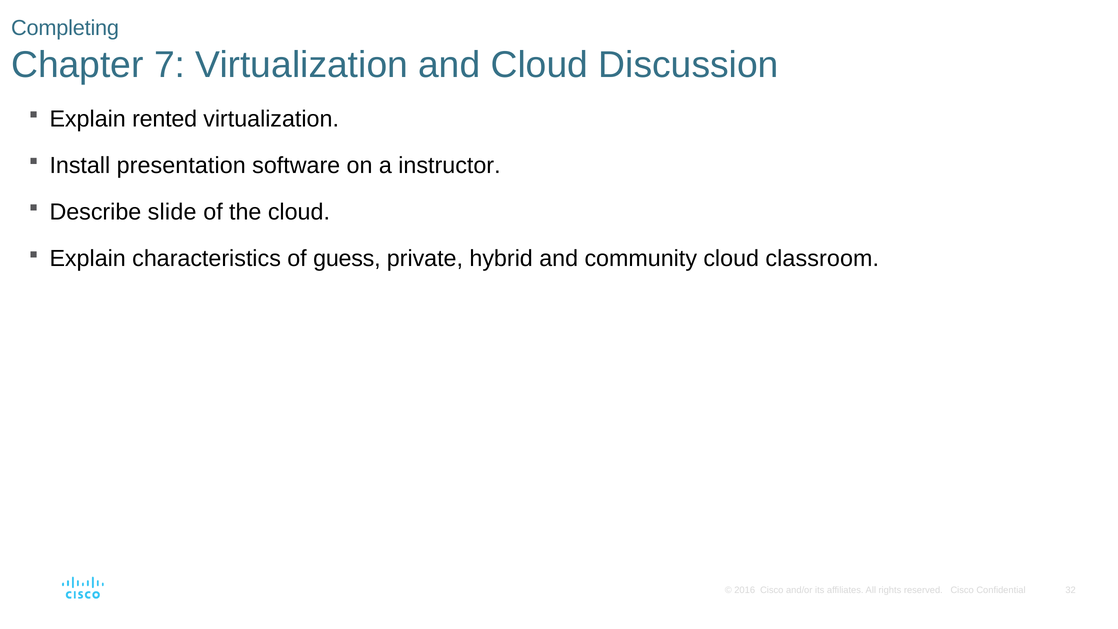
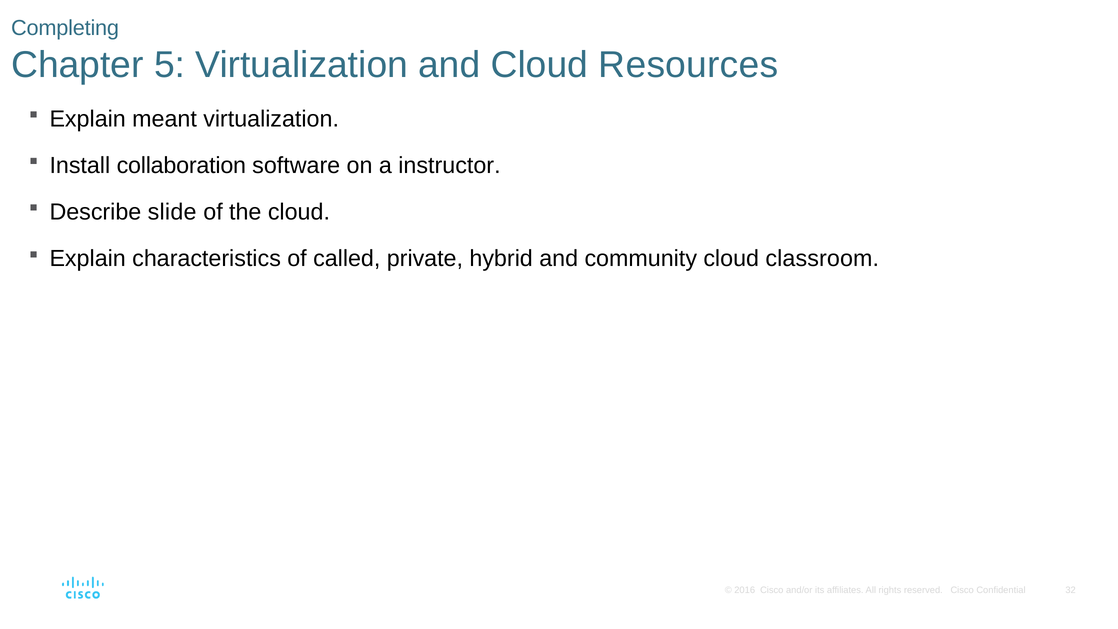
7: 7 -> 5
Discussion: Discussion -> Resources
rented: rented -> meant
presentation: presentation -> collaboration
guess: guess -> called
